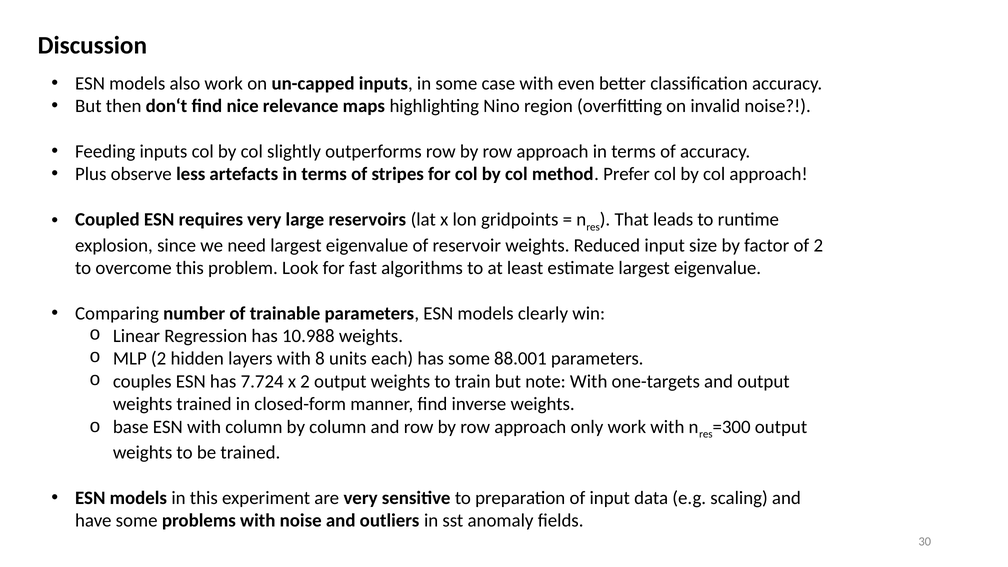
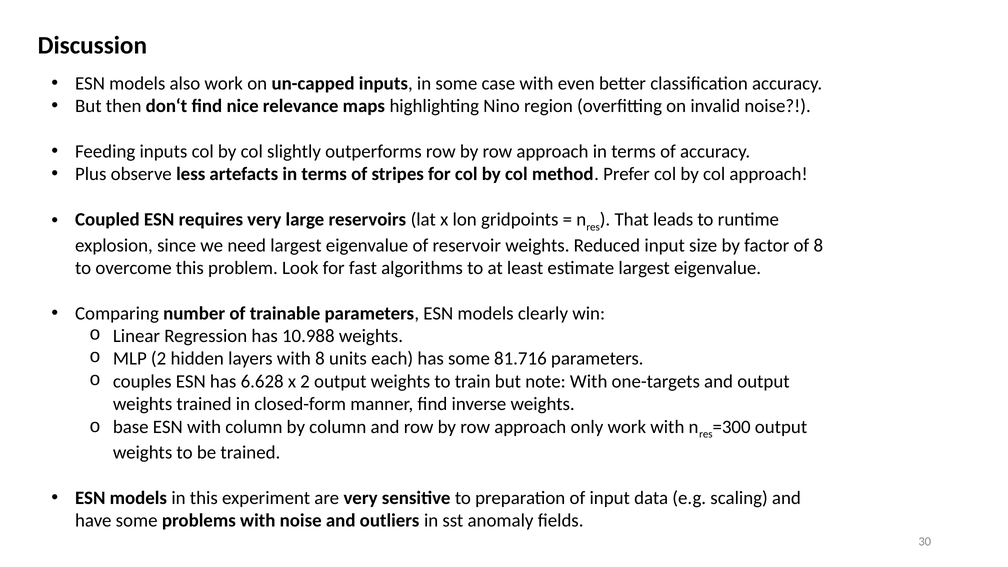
of 2: 2 -> 8
88.001: 88.001 -> 81.716
7.724: 7.724 -> 6.628
